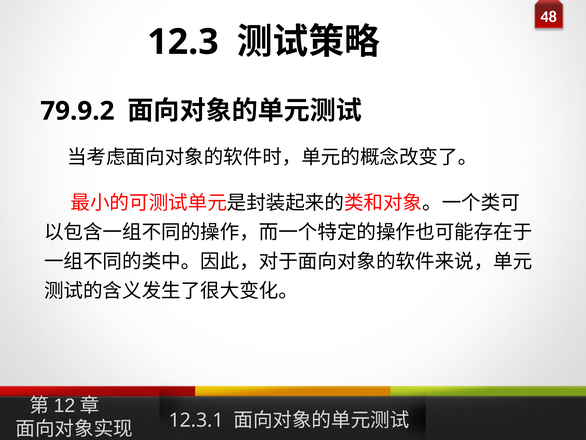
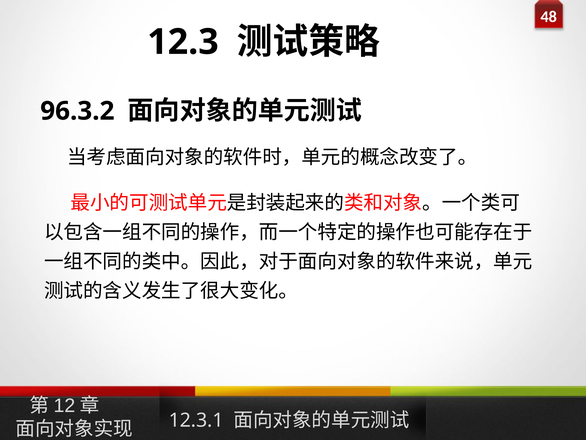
79.9.2: 79.9.2 -> 96.3.2
